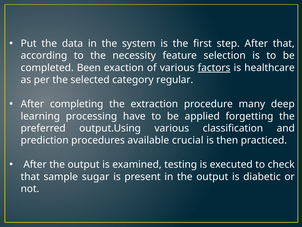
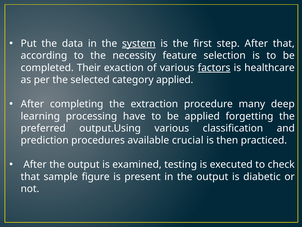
system underline: none -> present
Been: Been -> Their
category regular: regular -> applied
sugar: sugar -> figure
